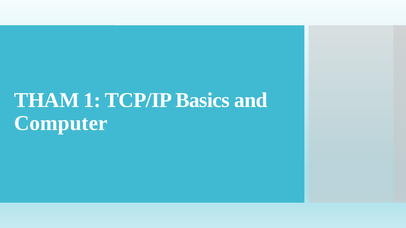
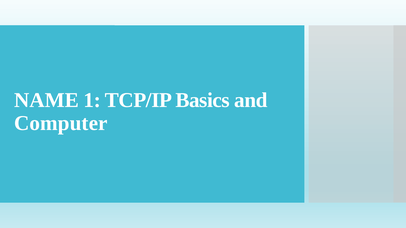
THAM: THAM -> NAME
